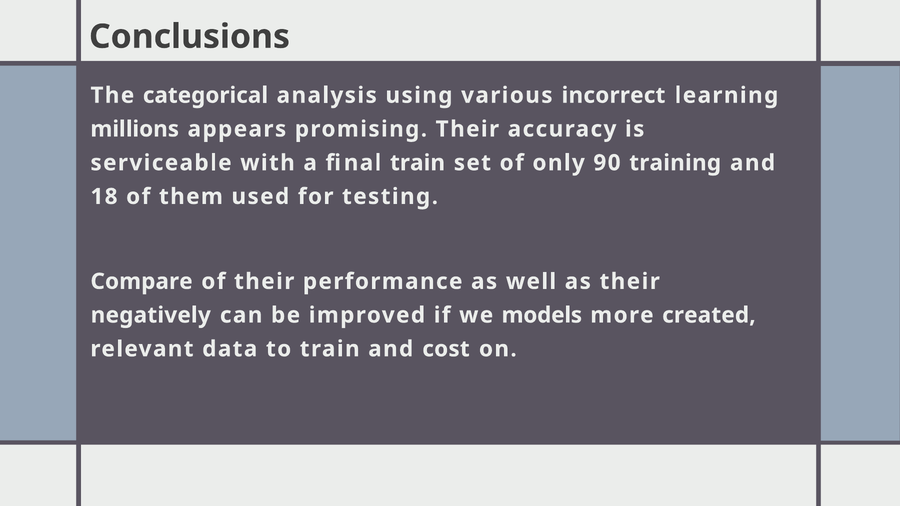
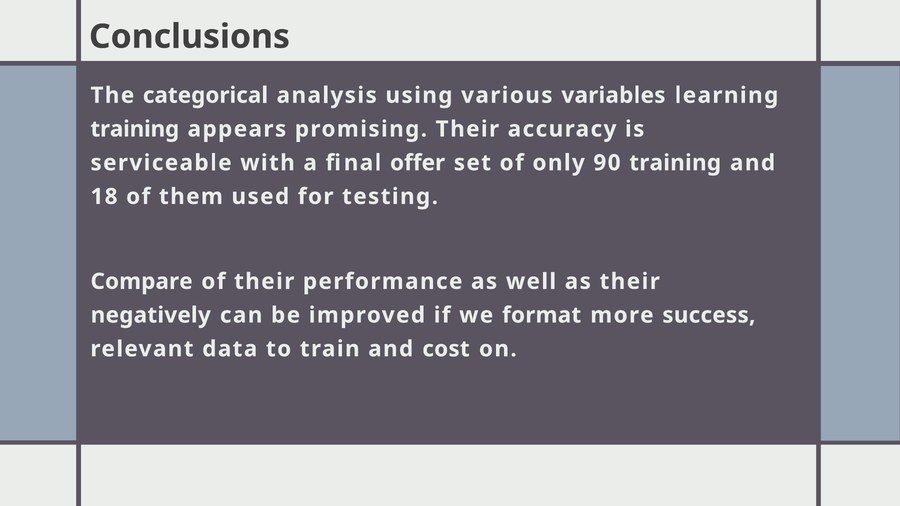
incorrect: incorrect -> variables
millions at (135, 129): millions -> training
final train: train -> offer
models: models -> format
created: created -> success
